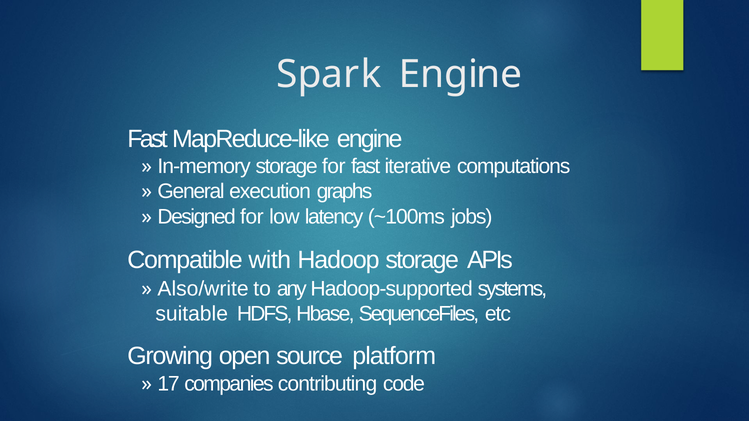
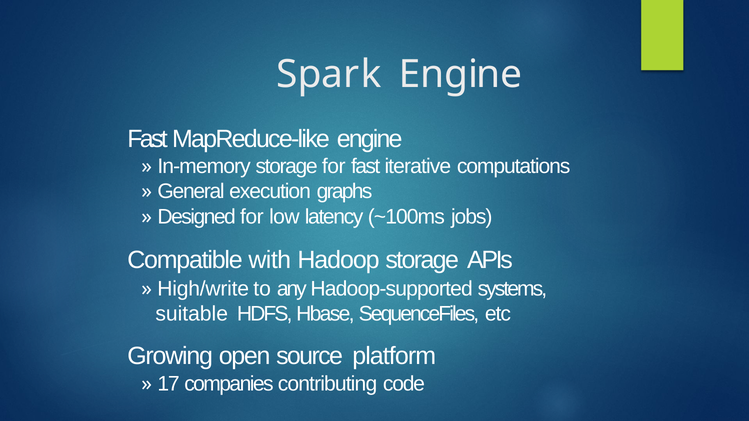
Also/write: Also/write -> High/write
